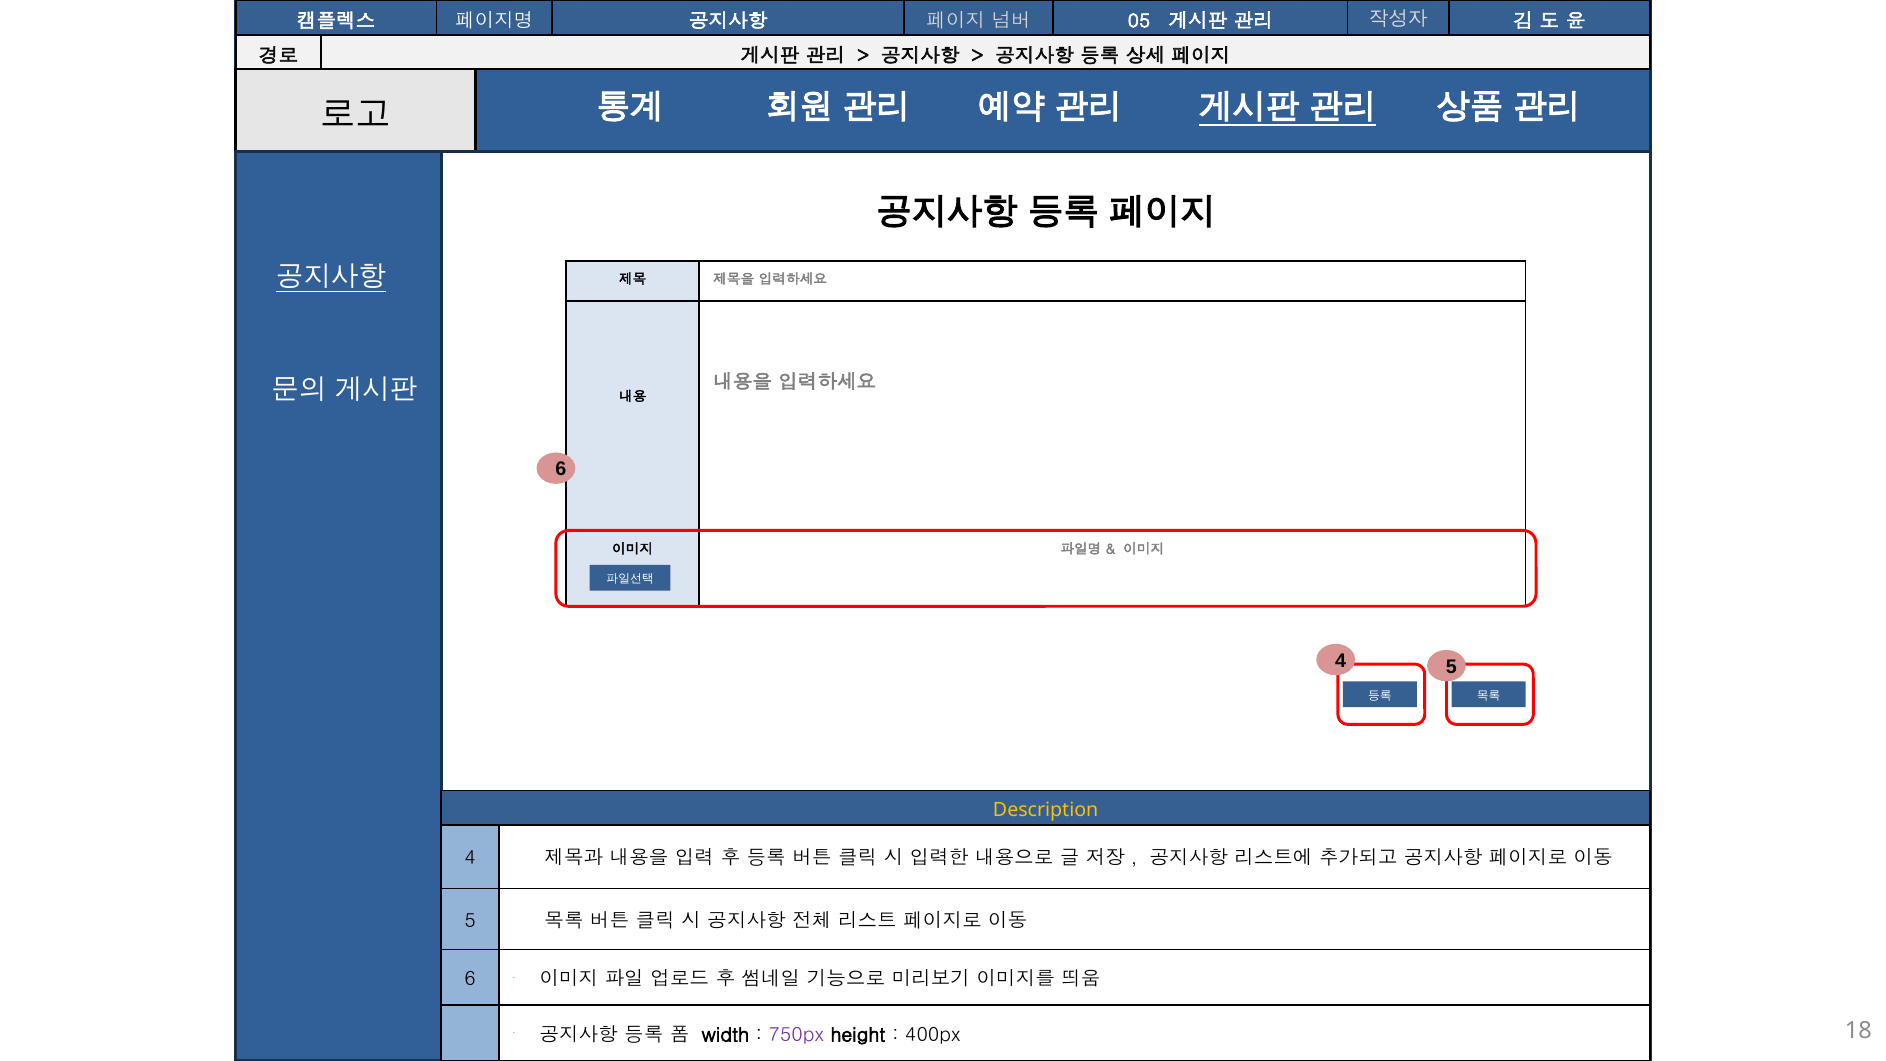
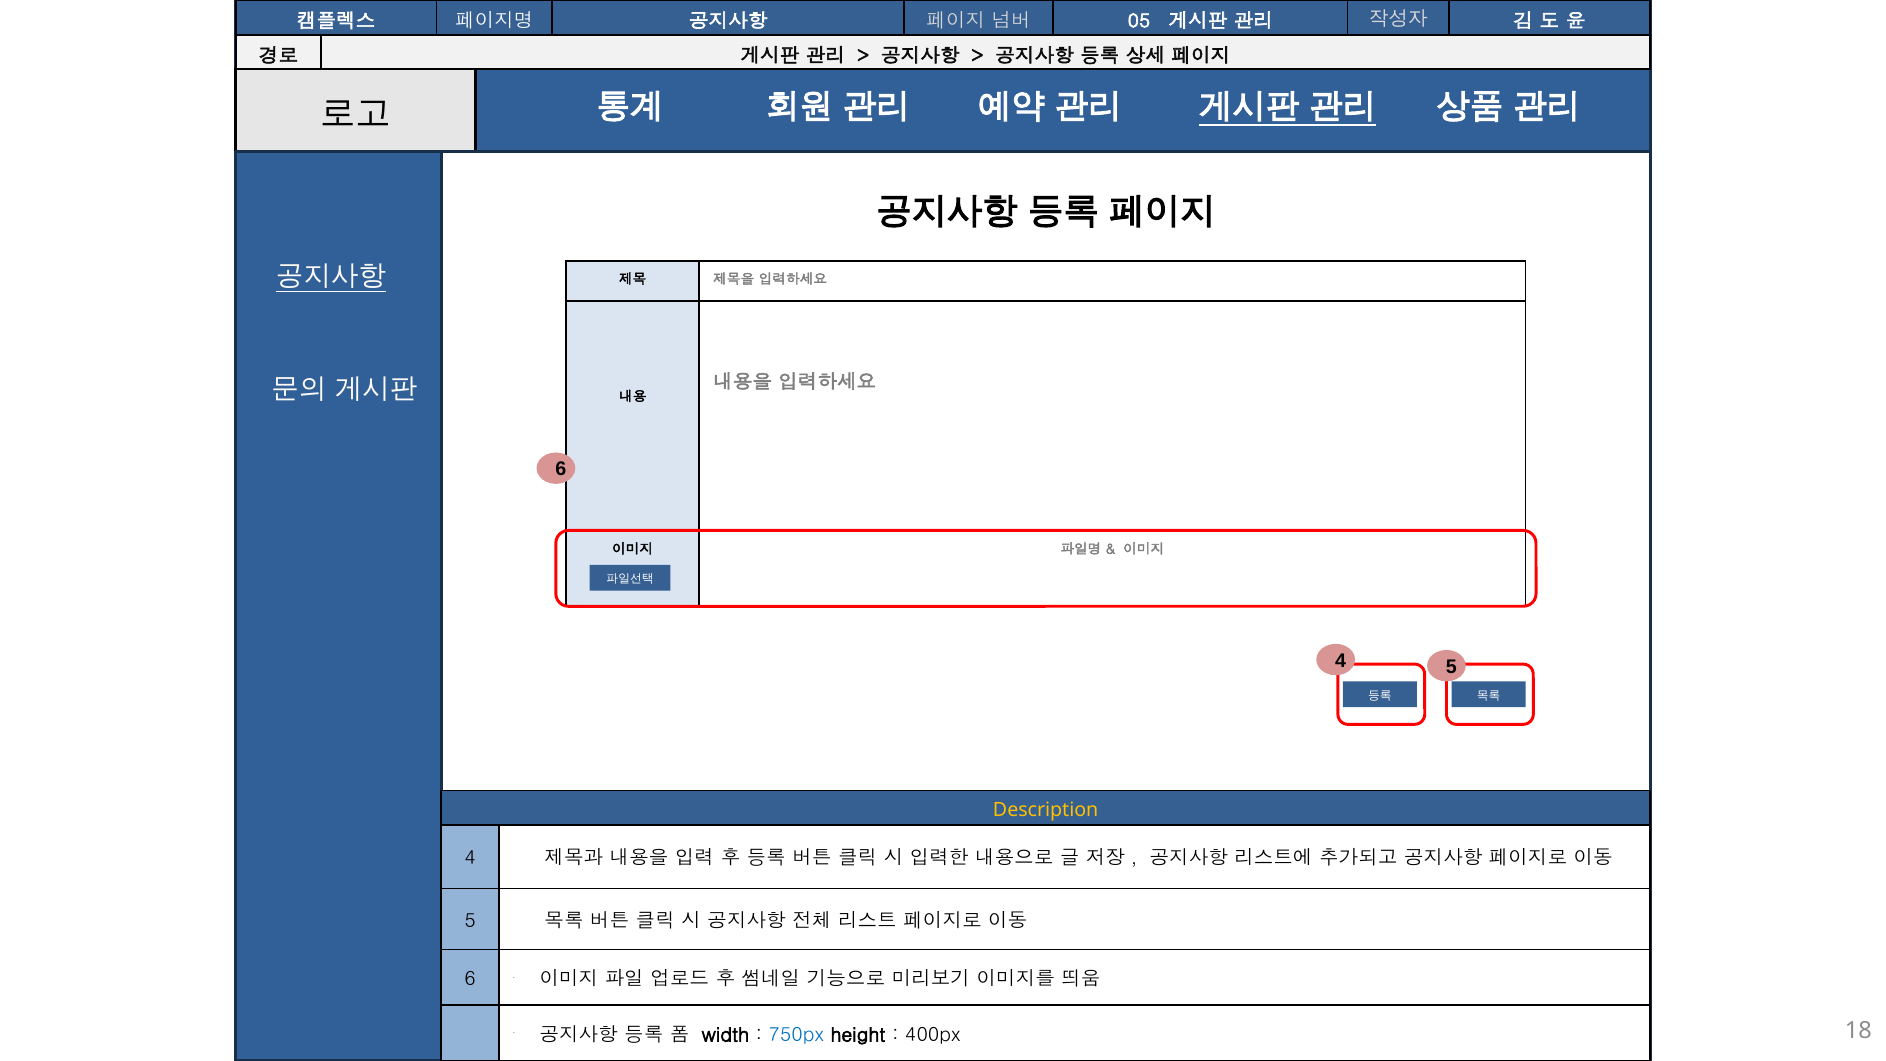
750px colour: purple -> blue
